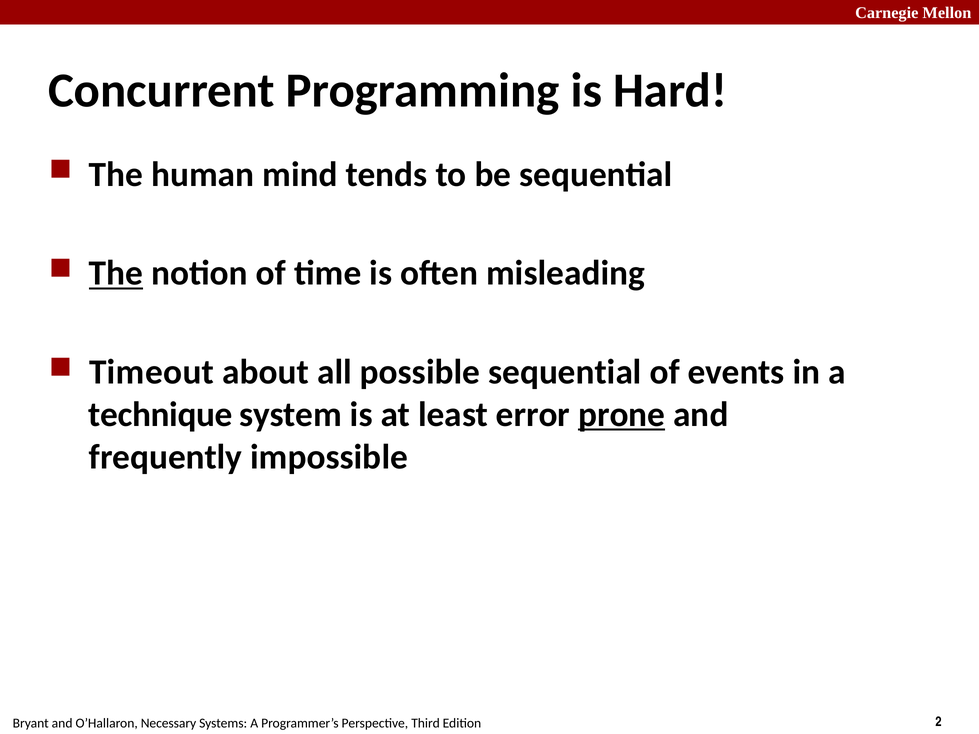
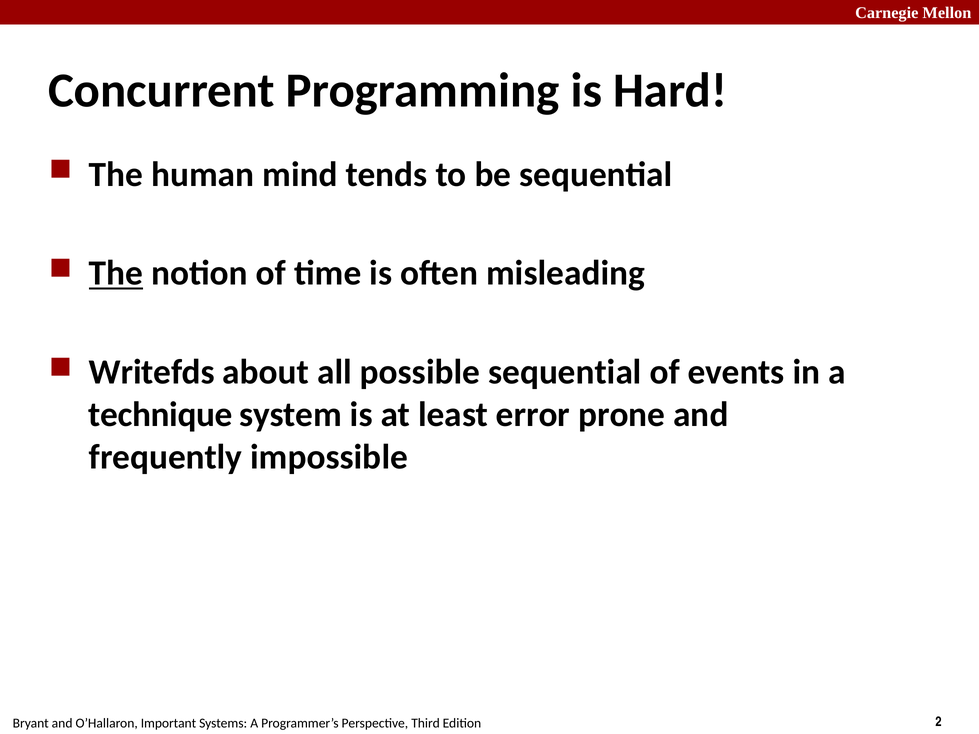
Timeout: Timeout -> Writefds
prone underline: present -> none
Necessary: Necessary -> Important
